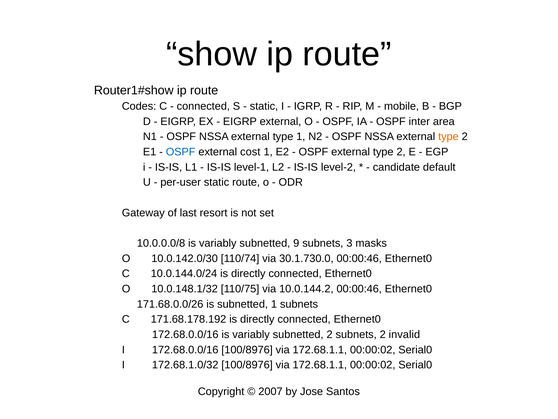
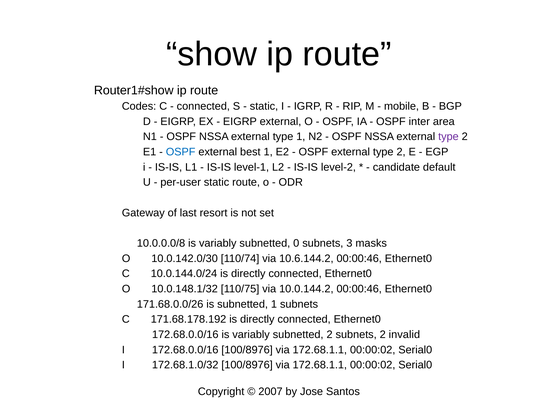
type at (448, 137) colour: orange -> purple
cost: cost -> best
9: 9 -> 0
30.1.730.0: 30.1.730.0 -> 10.6.144.2
